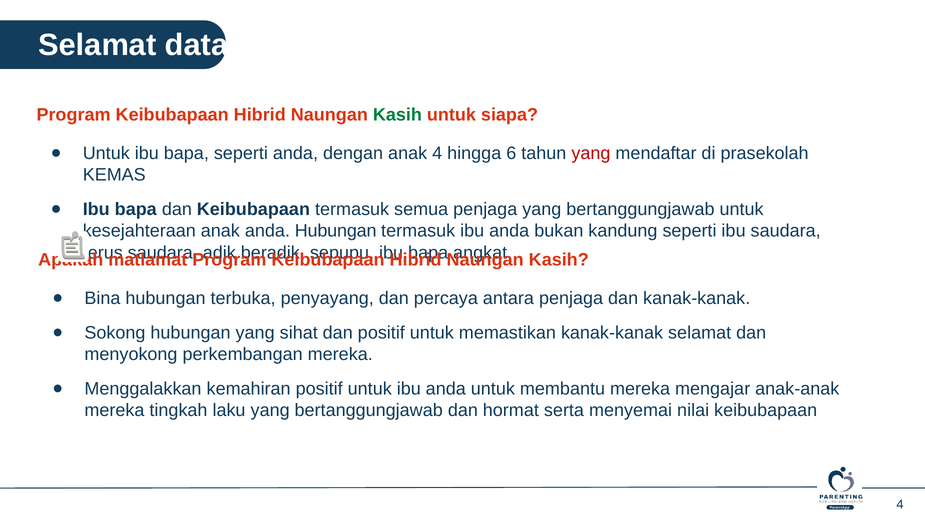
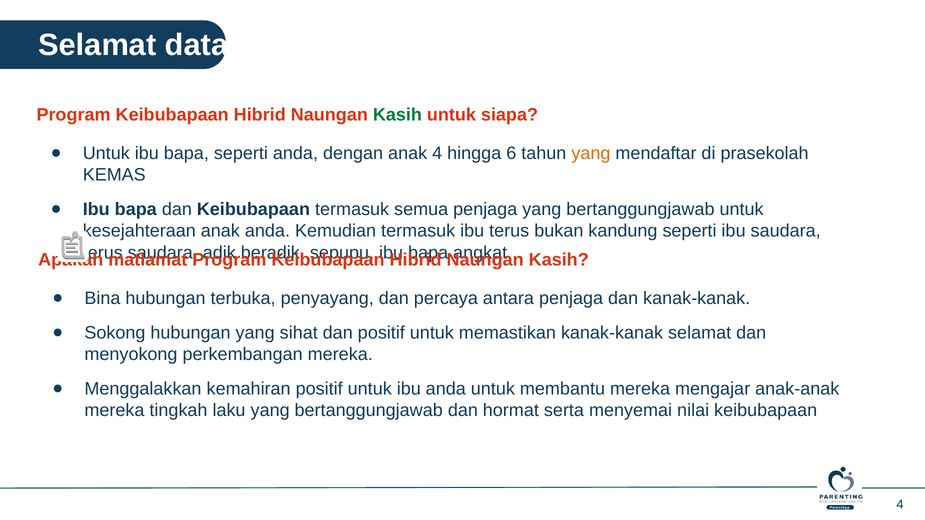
yang at (591, 154) colour: red -> orange
anda Hubungan: Hubungan -> Kemudian
termasuk ibu anda: anda -> terus
